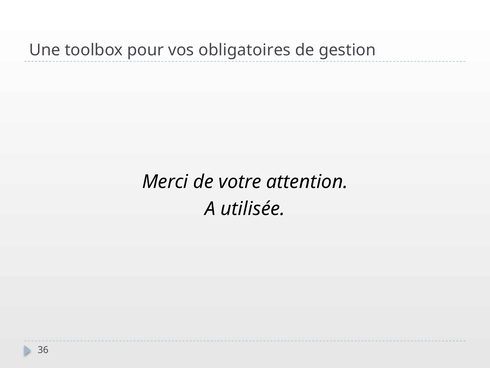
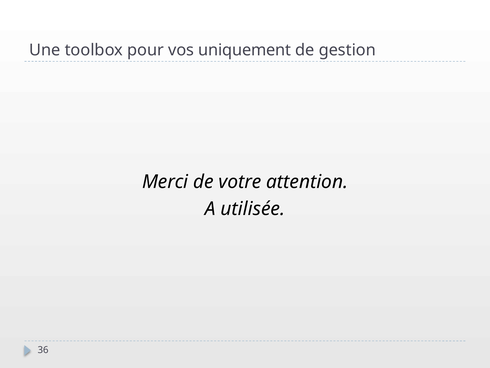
obligatoires: obligatoires -> uniquement
